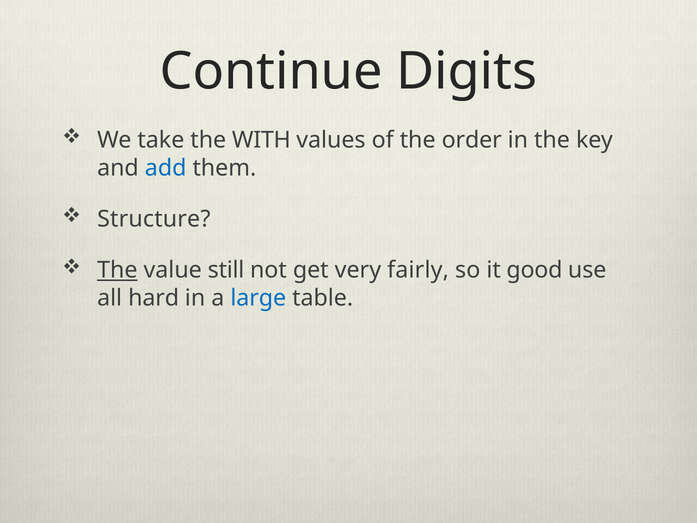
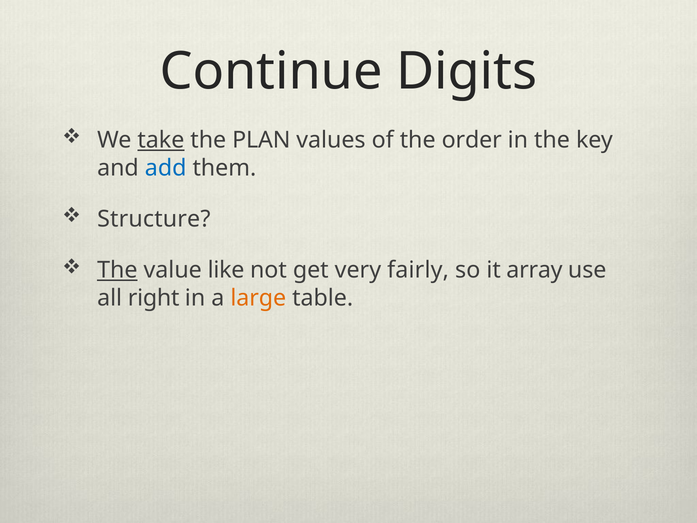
take underline: none -> present
WITH: WITH -> PLAN
still: still -> like
good: good -> array
hard: hard -> right
large colour: blue -> orange
